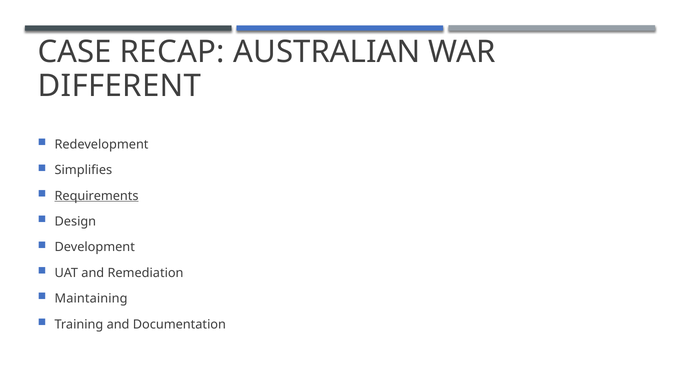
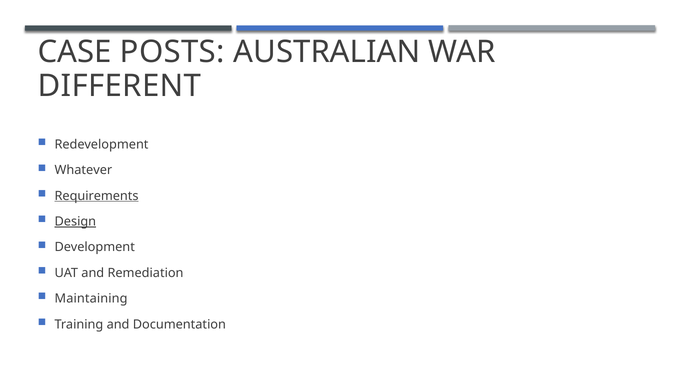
RECAP: RECAP -> POSTS
Simplifies: Simplifies -> Whatever
Design underline: none -> present
